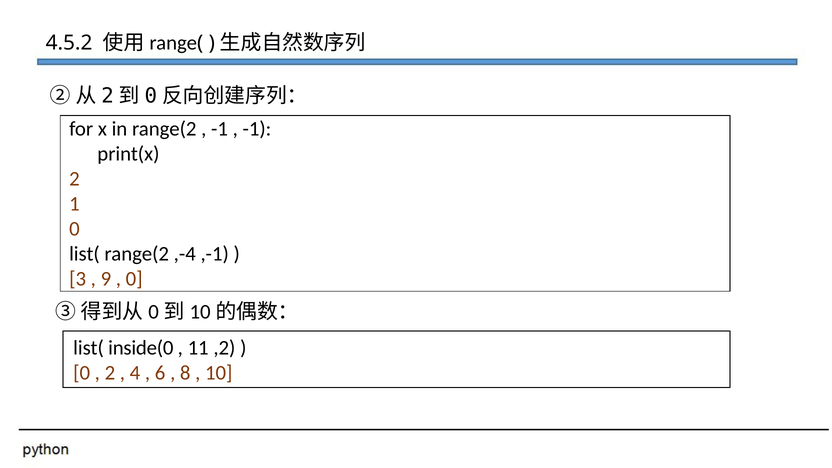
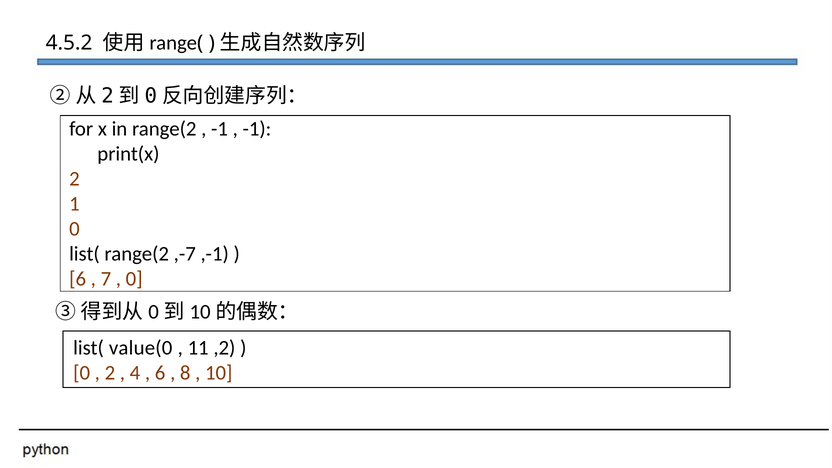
,-4: ,-4 -> ,-7
3 at (78, 279): 3 -> 6
9: 9 -> 7
inside(0: inside(0 -> value(0
